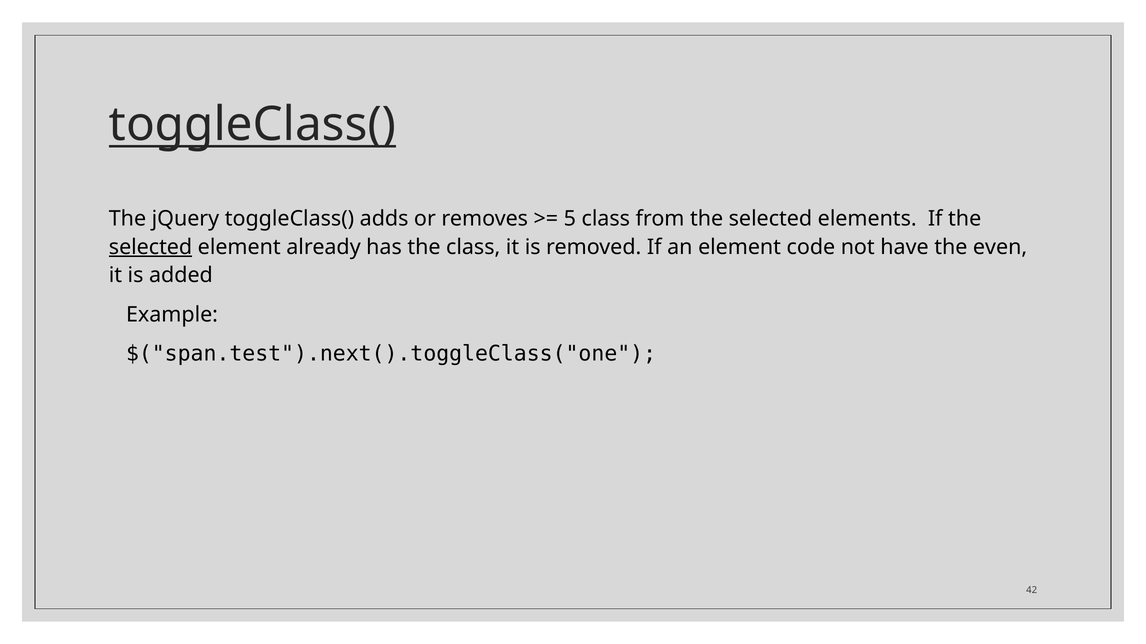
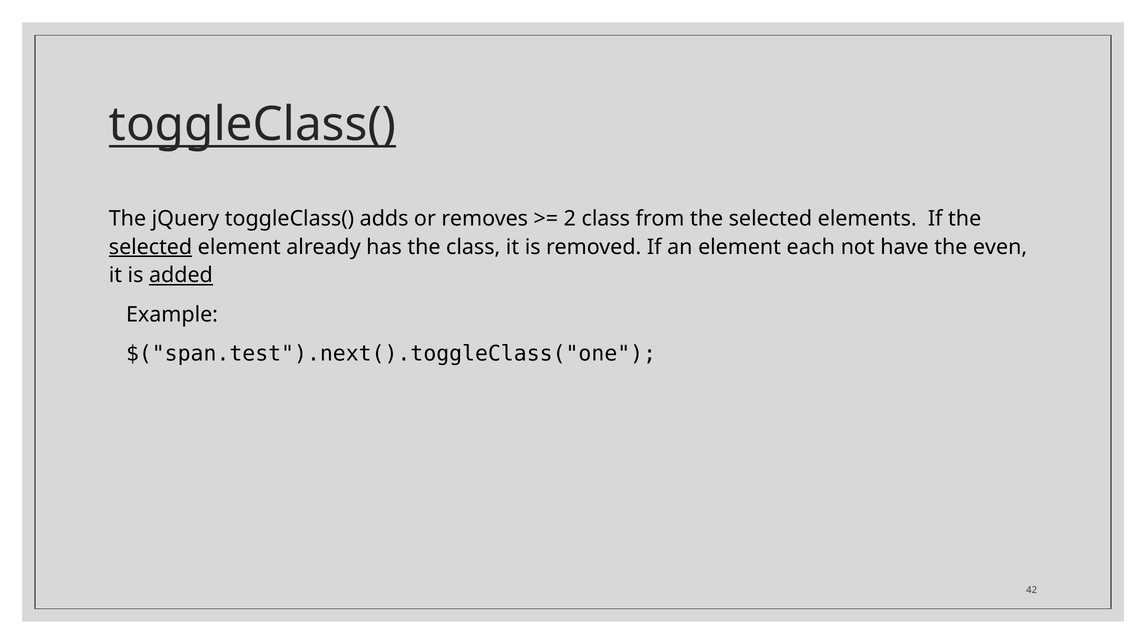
5: 5 -> 2
code: code -> each
added underline: none -> present
